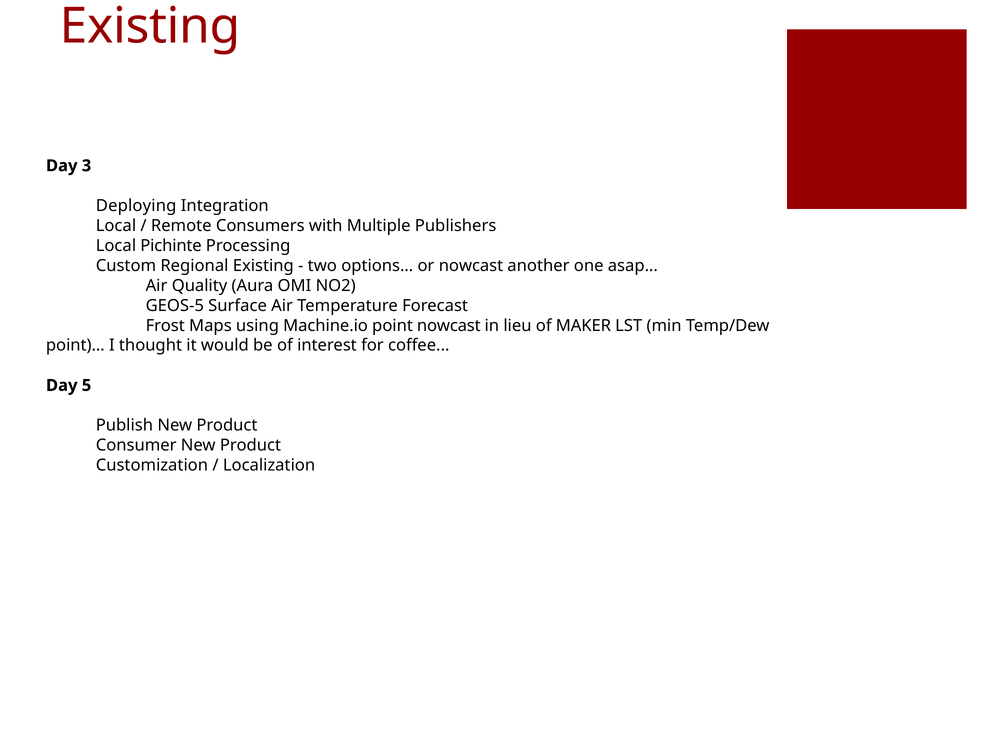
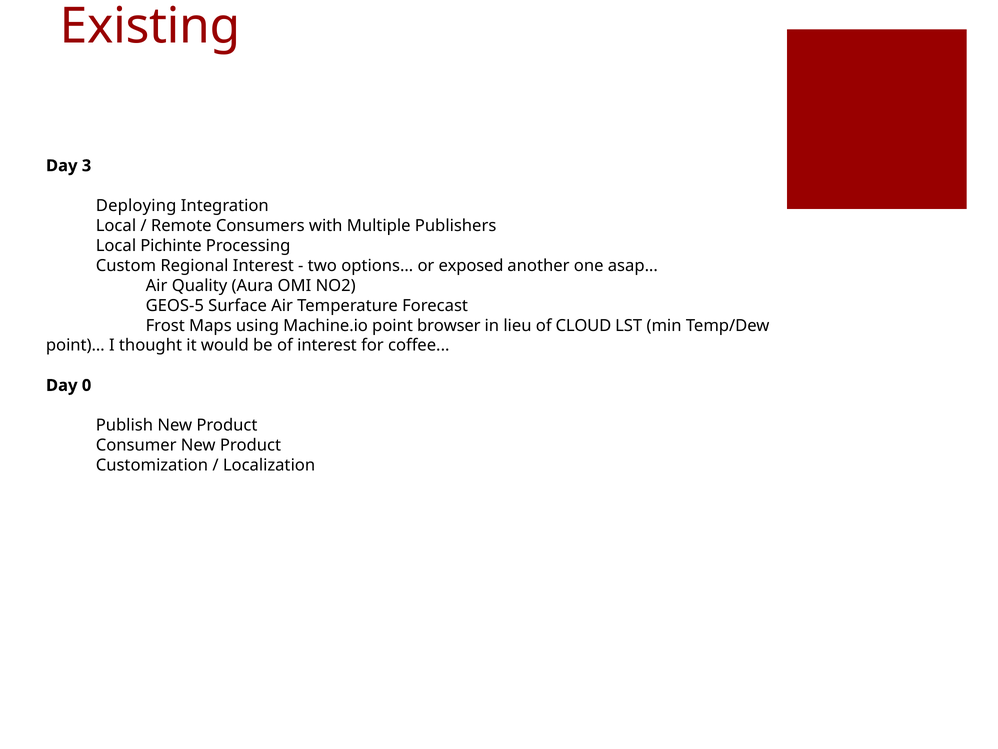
Regional Existing: Existing -> Interest
or nowcast: nowcast -> exposed
point nowcast: nowcast -> browser
MAKER: MAKER -> CLOUD
5: 5 -> 0
